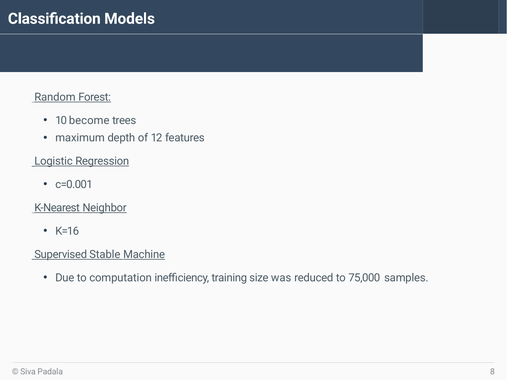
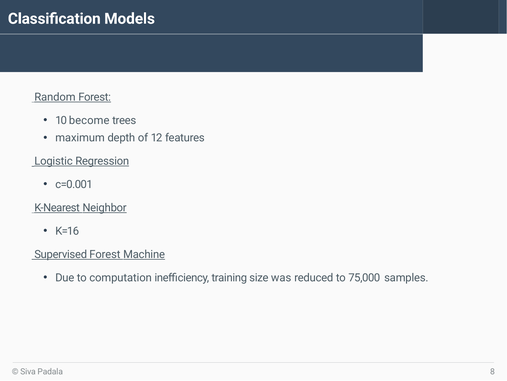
Supervised Stable: Stable -> Forest
